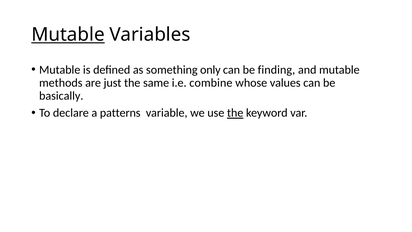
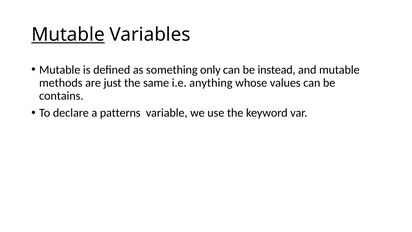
finding: finding -> instead
combine: combine -> anything
basically: basically -> contains
the at (235, 113) underline: present -> none
